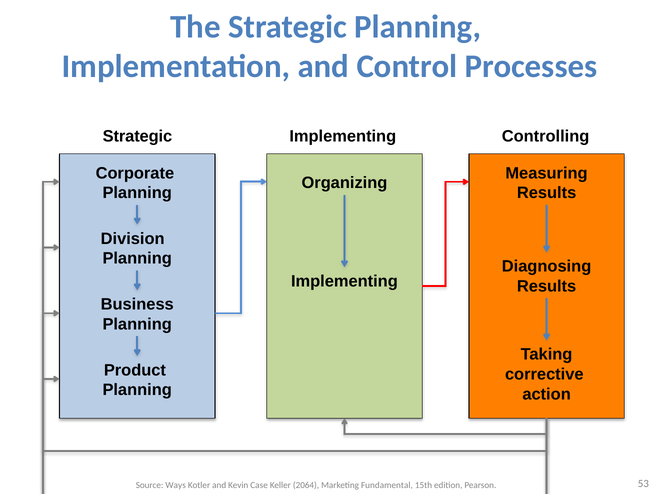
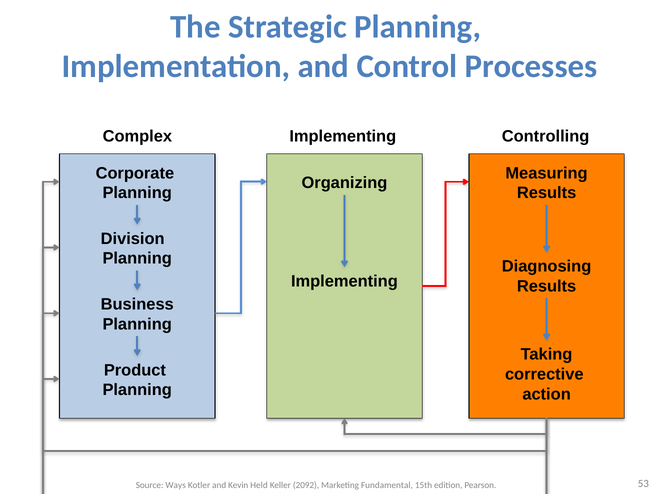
Strategic at (137, 136): Strategic -> Complex
Case: Case -> Held
2064: 2064 -> 2092
